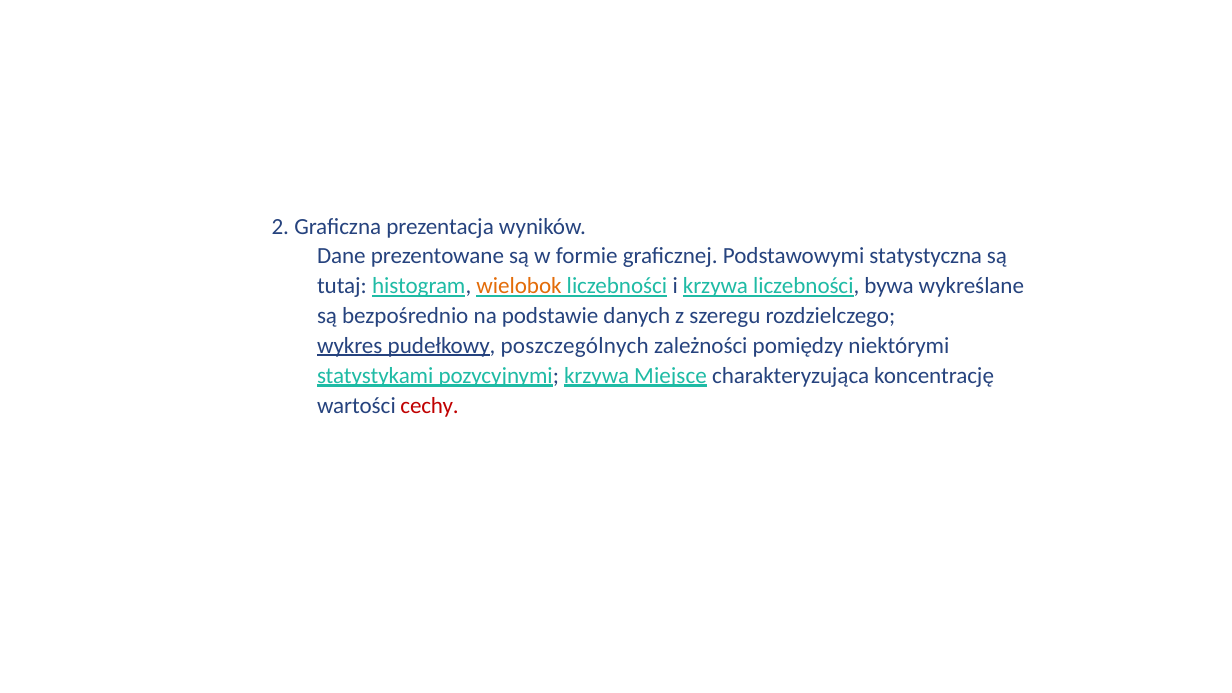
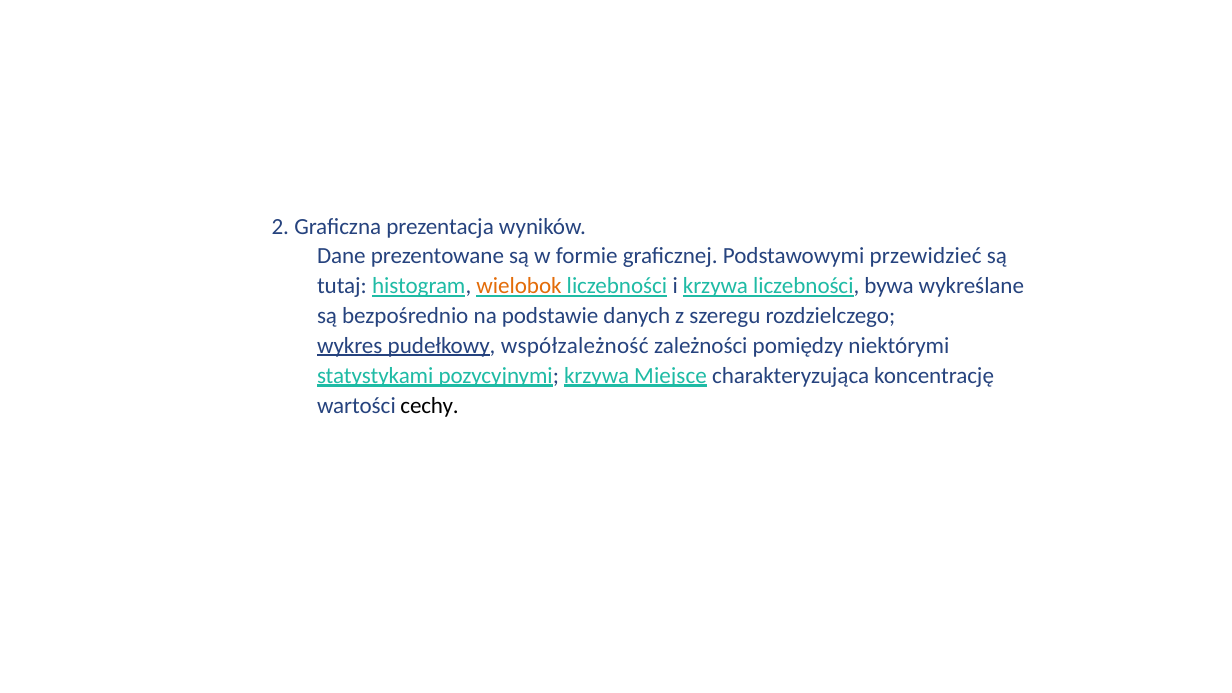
statystyczna: statystyczna -> przewidzieć
poszczególnych: poszczególnych -> współzależność
cechy colour: red -> black
